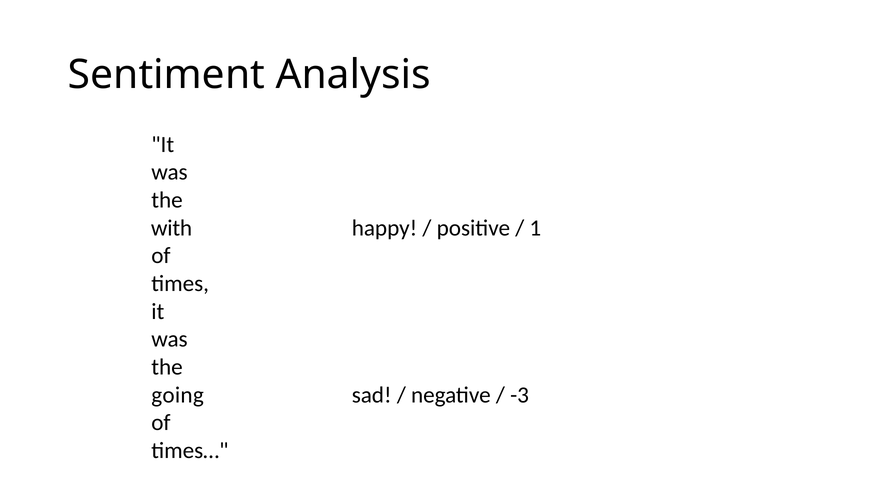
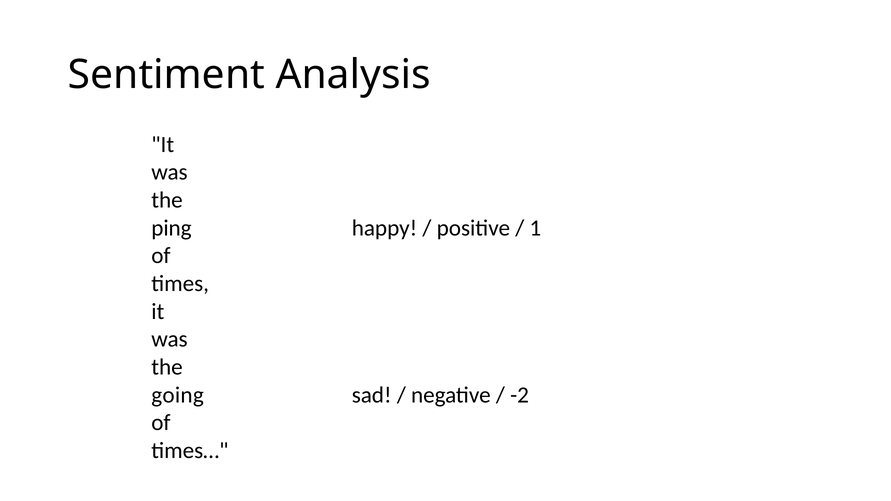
with: with -> ping
-3: -3 -> -2
